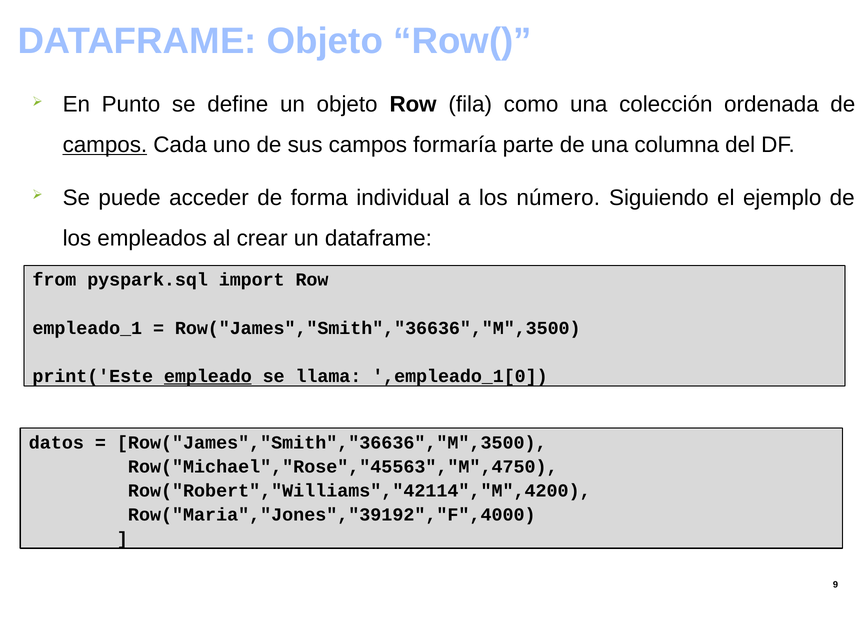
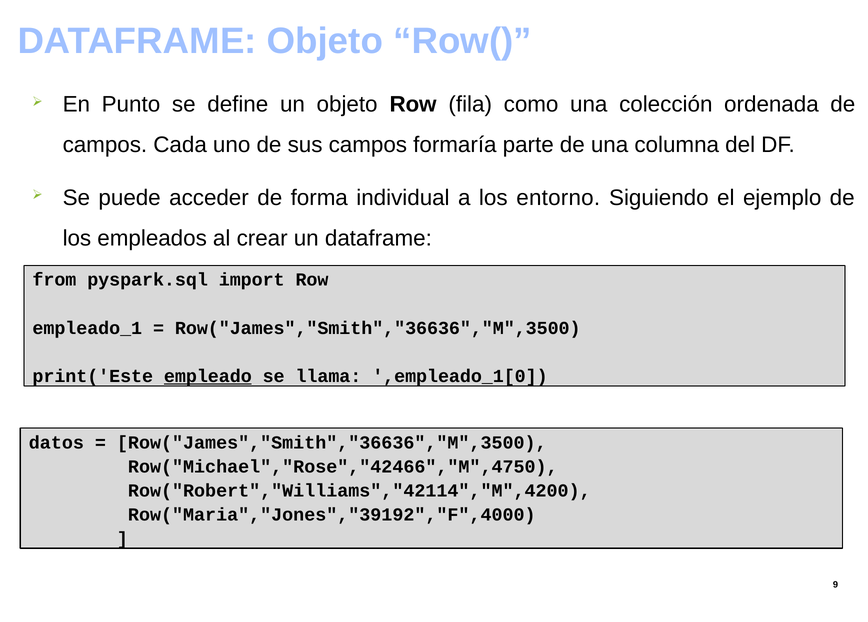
campos at (105, 145) underline: present -> none
número: número -> entorno
Row("Michael","Rose","45563","M",4750: Row("Michael","Rose","45563","M",4750 -> Row("Michael","Rose","42466","M",4750
